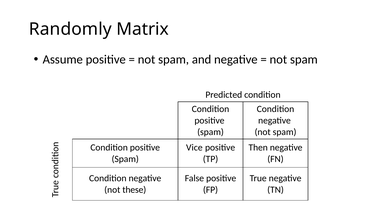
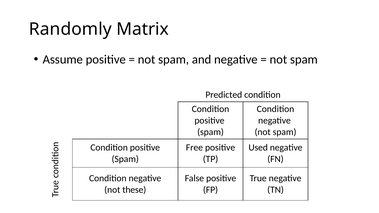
Vice: Vice -> Free
Then: Then -> Used
